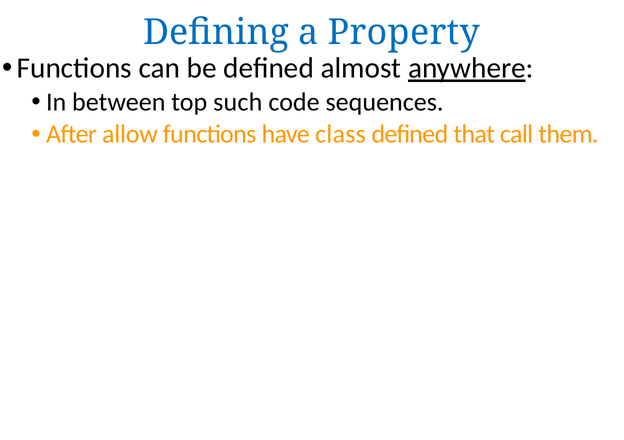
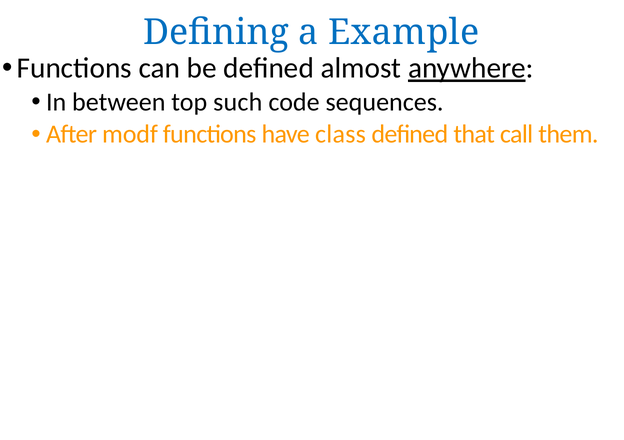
Property: Property -> Example
allow: allow -> modf
